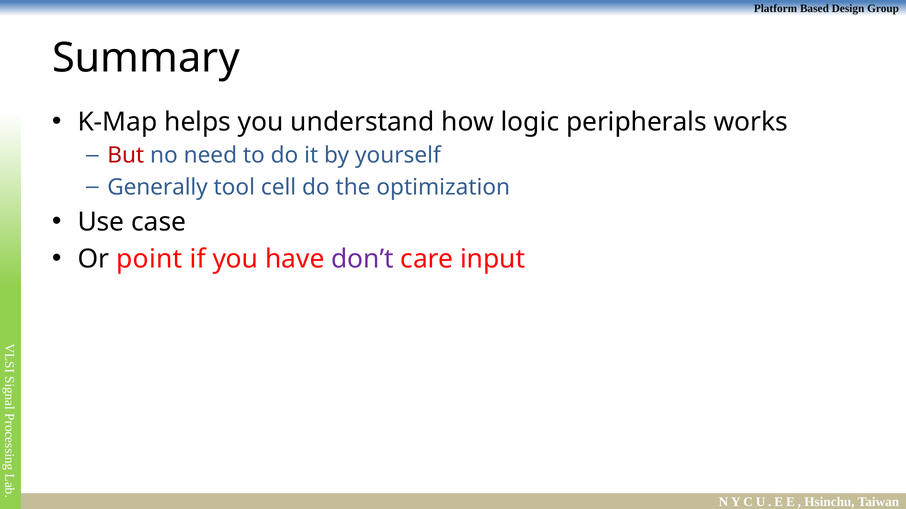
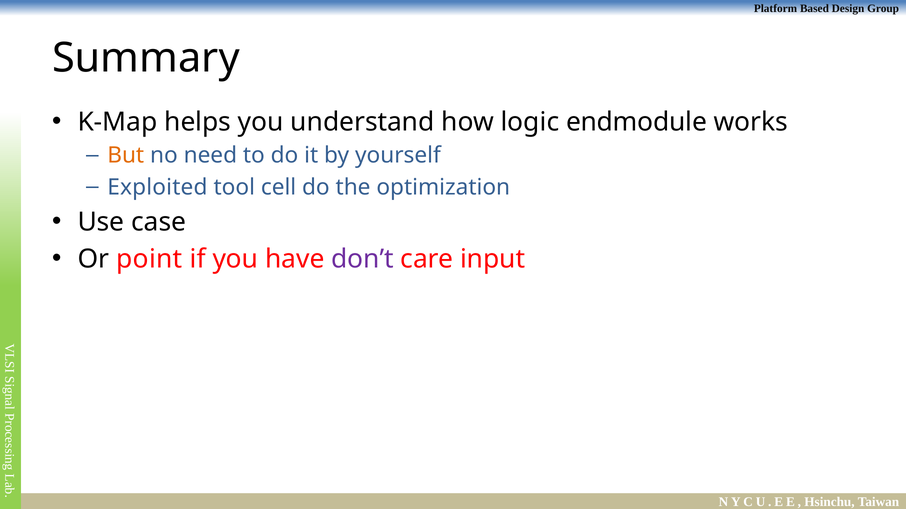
peripherals: peripherals -> endmodule
But colour: red -> orange
Generally: Generally -> Exploited
